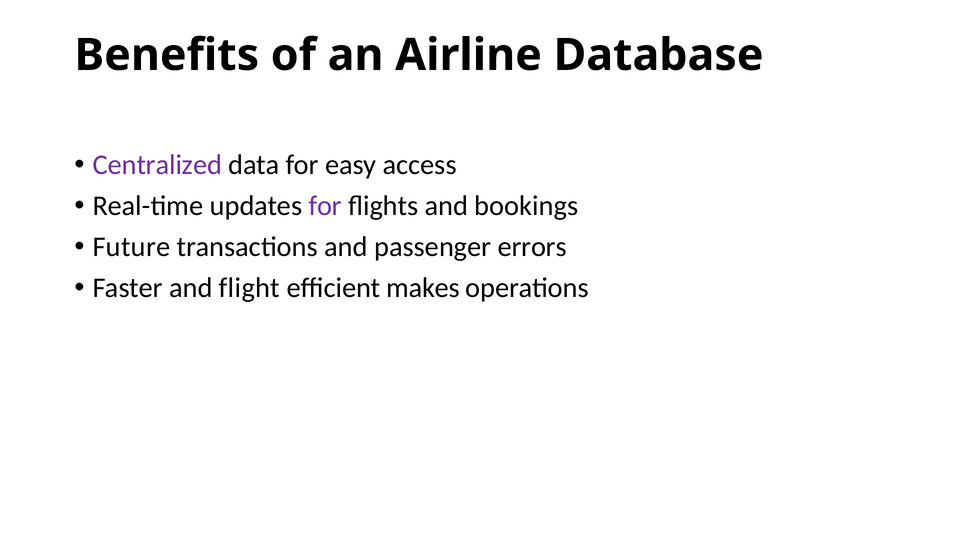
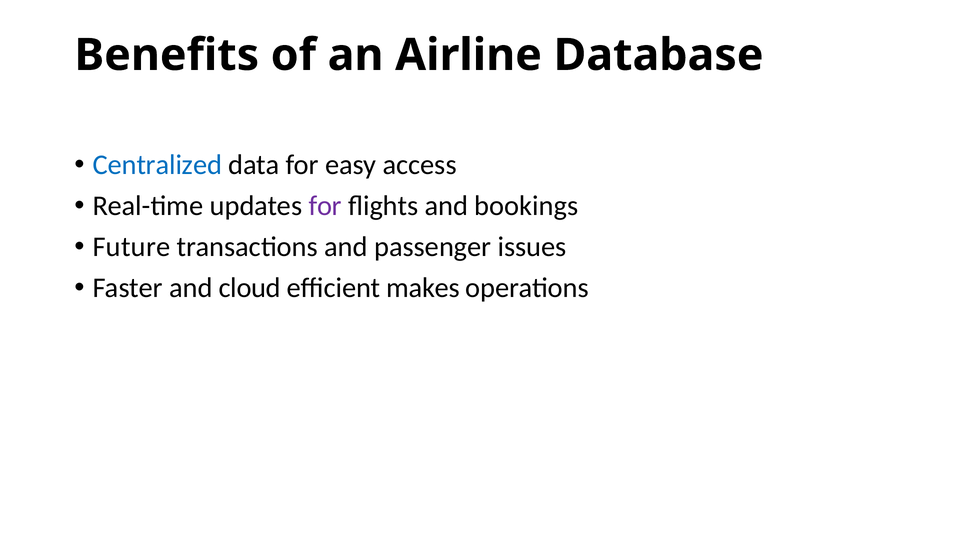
Centralized colour: purple -> blue
errors: errors -> issues
flight: flight -> cloud
